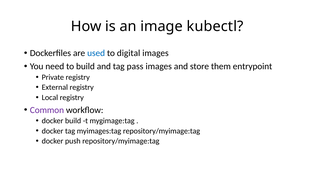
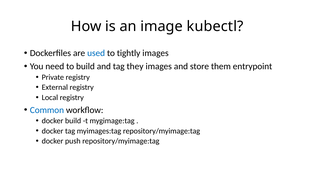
digital: digital -> tightly
pass: pass -> they
Common colour: purple -> blue
